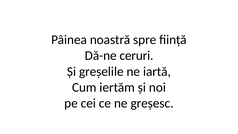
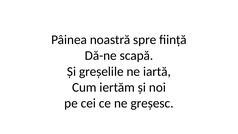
ceruri: ceruri -> scapă
